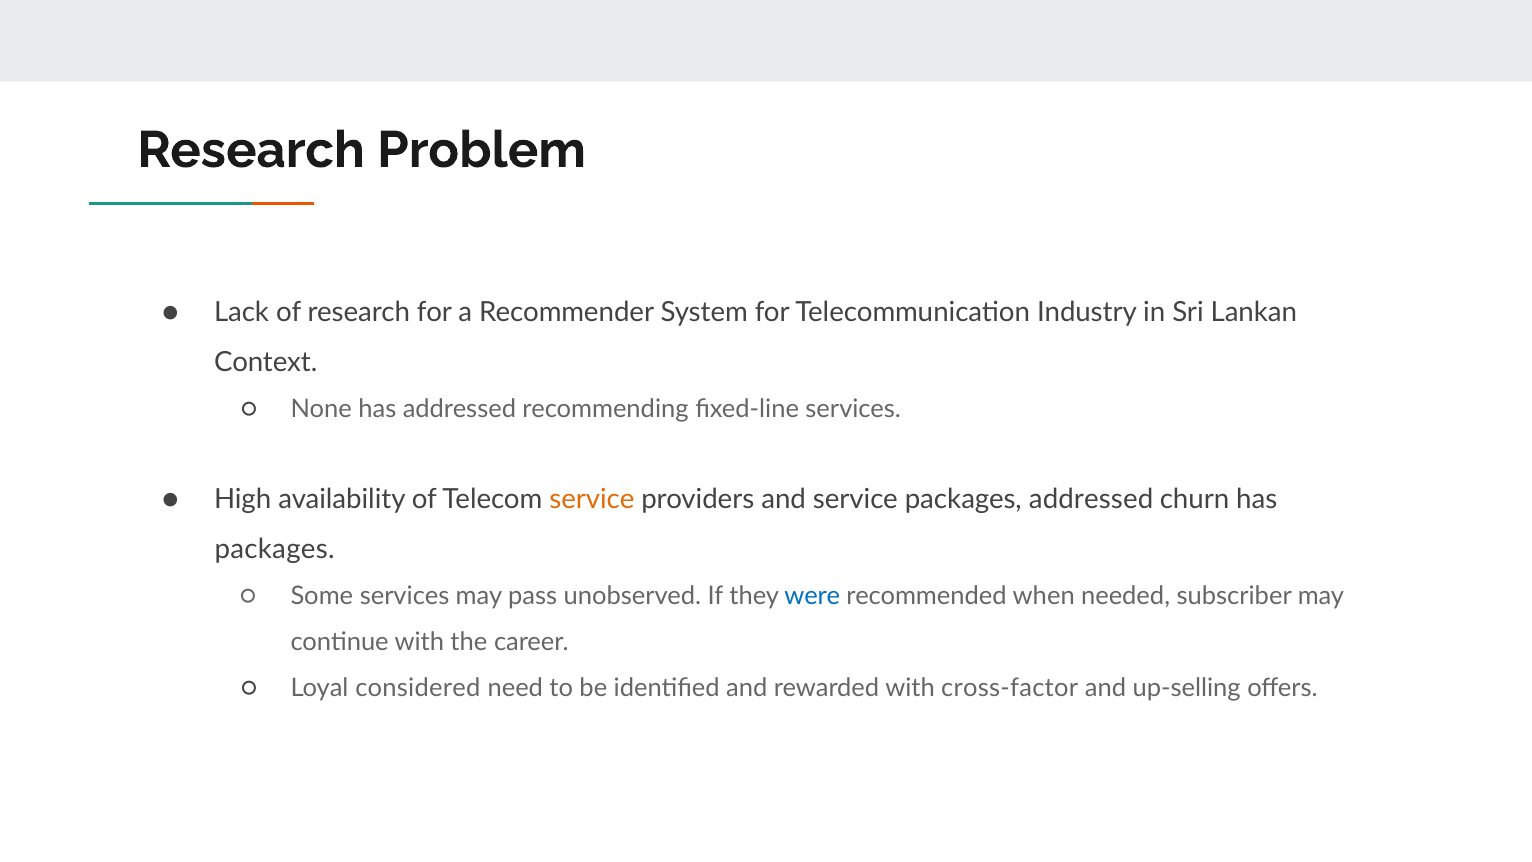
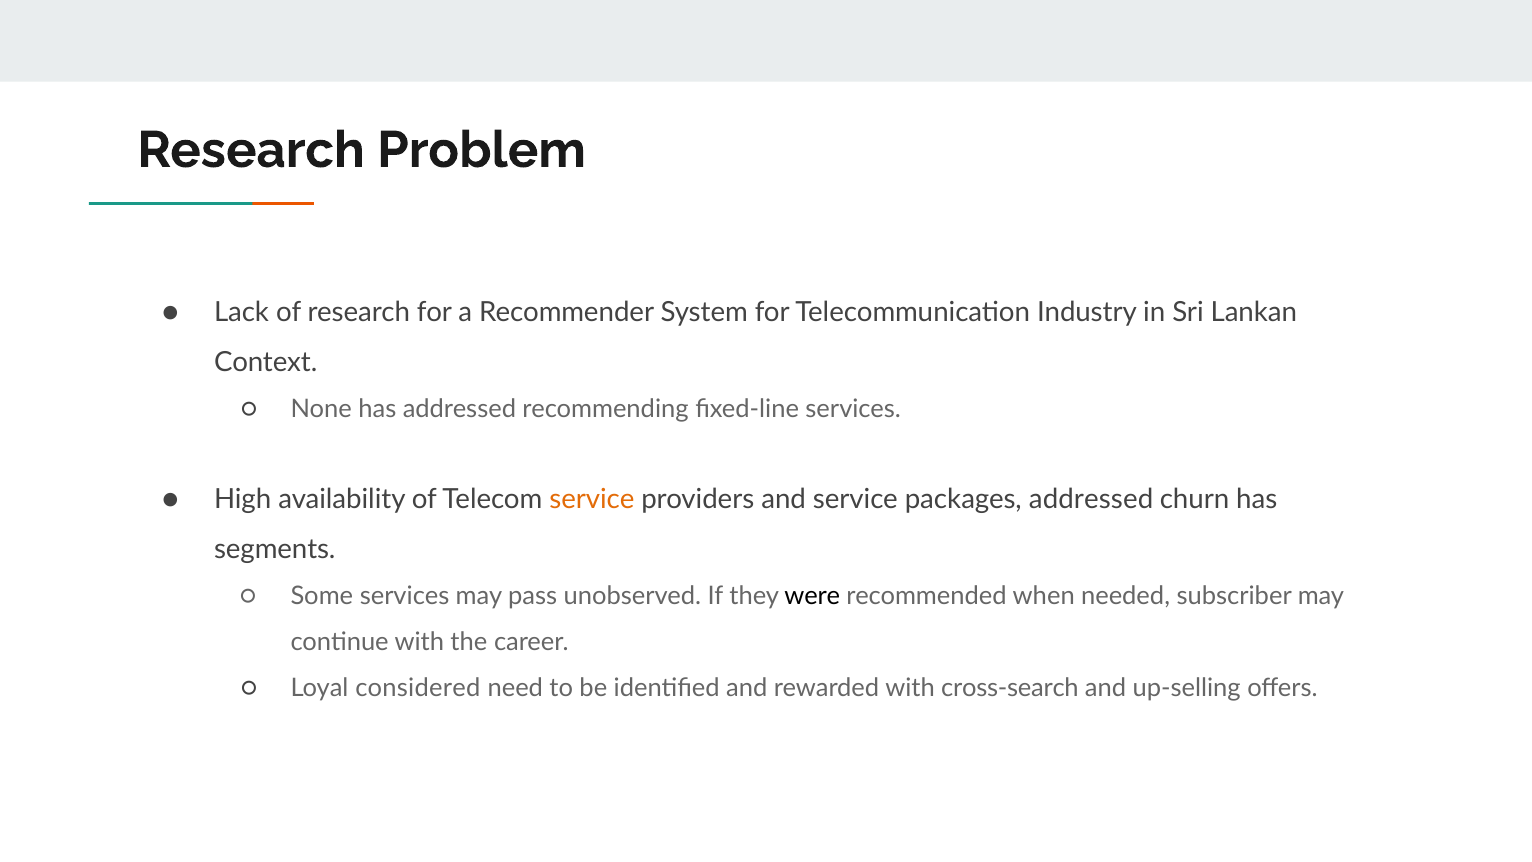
packages at (275, 549): packages -> segments
were colour: blue -> black
cross-factor: cross-factor -> cross-search
